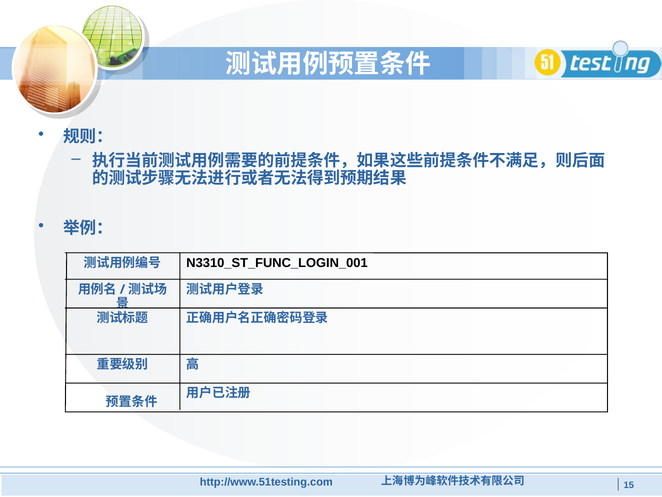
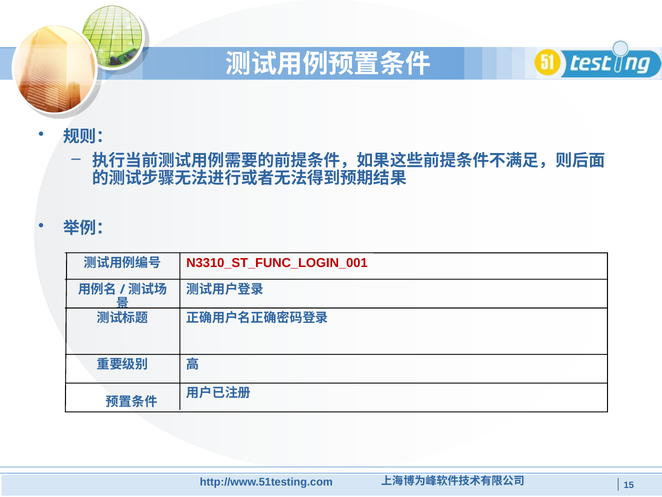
N3310_ST_FUNC_LOGIN_001 colour: black -> red
